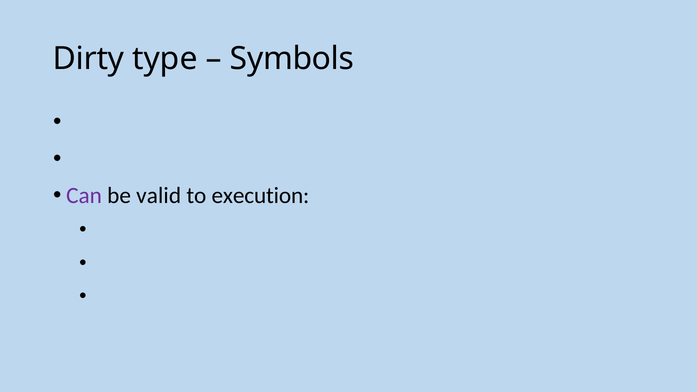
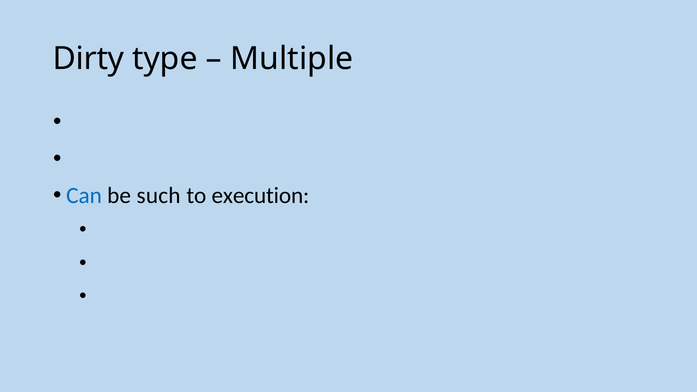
Symbols: Symbols -> Multiple
Can colour: purple -> blue
valid: valid -> such
